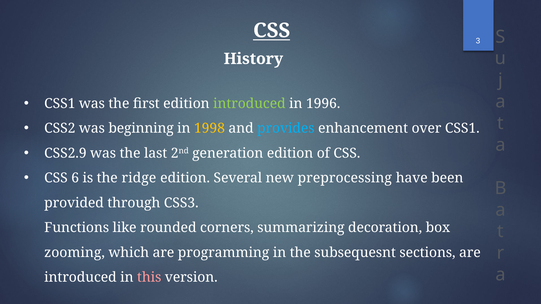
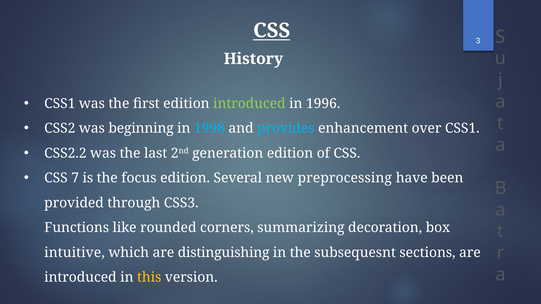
1998 colour: yellow -> light blue
CSS2.9: CSS2.9 -> CSS2.2
6: 6 -> 7
ridge: ridge -> focus
zooming: zooming -> intuitive
programming: programming -> distinguishing
this colour: pink -> yellow
